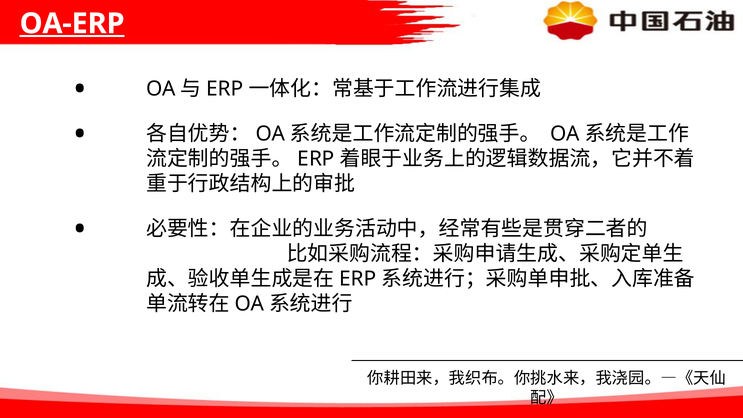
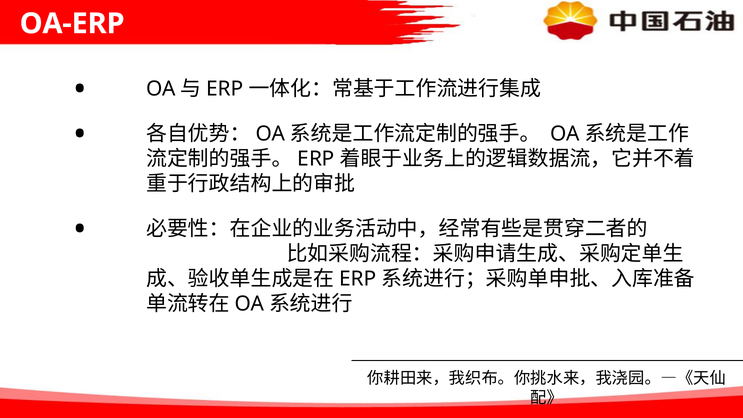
OA-ERP underline: present -> none
